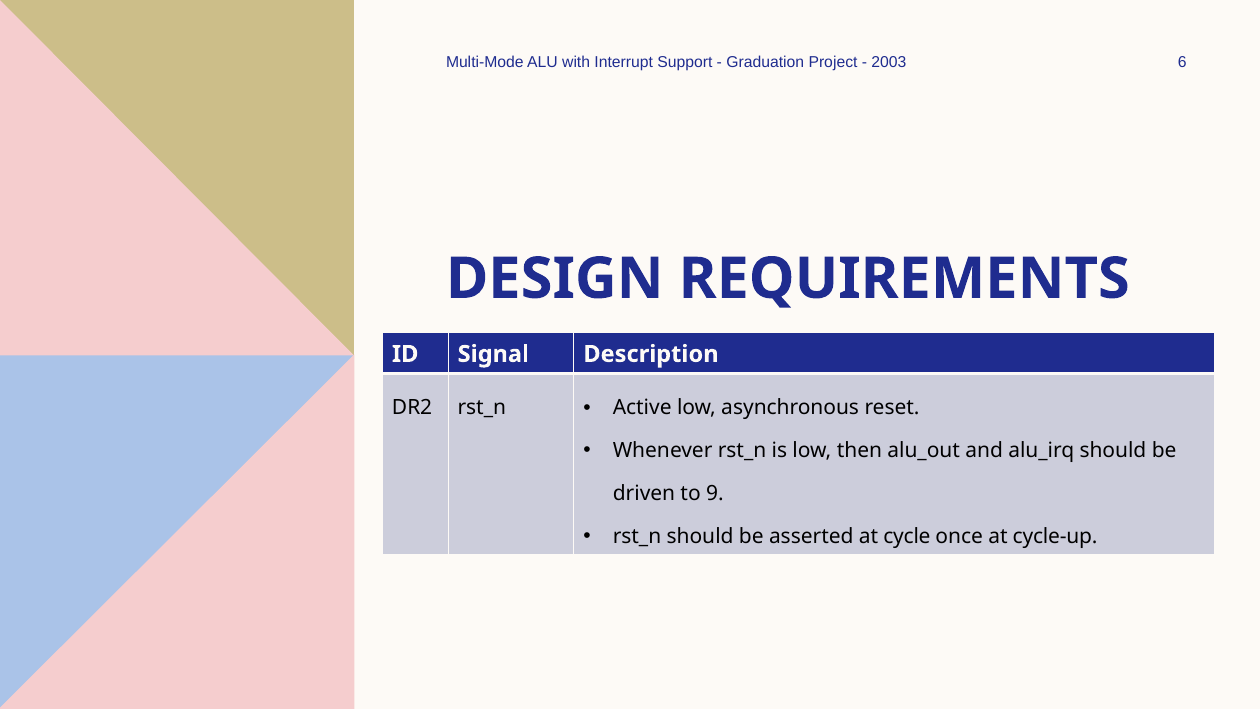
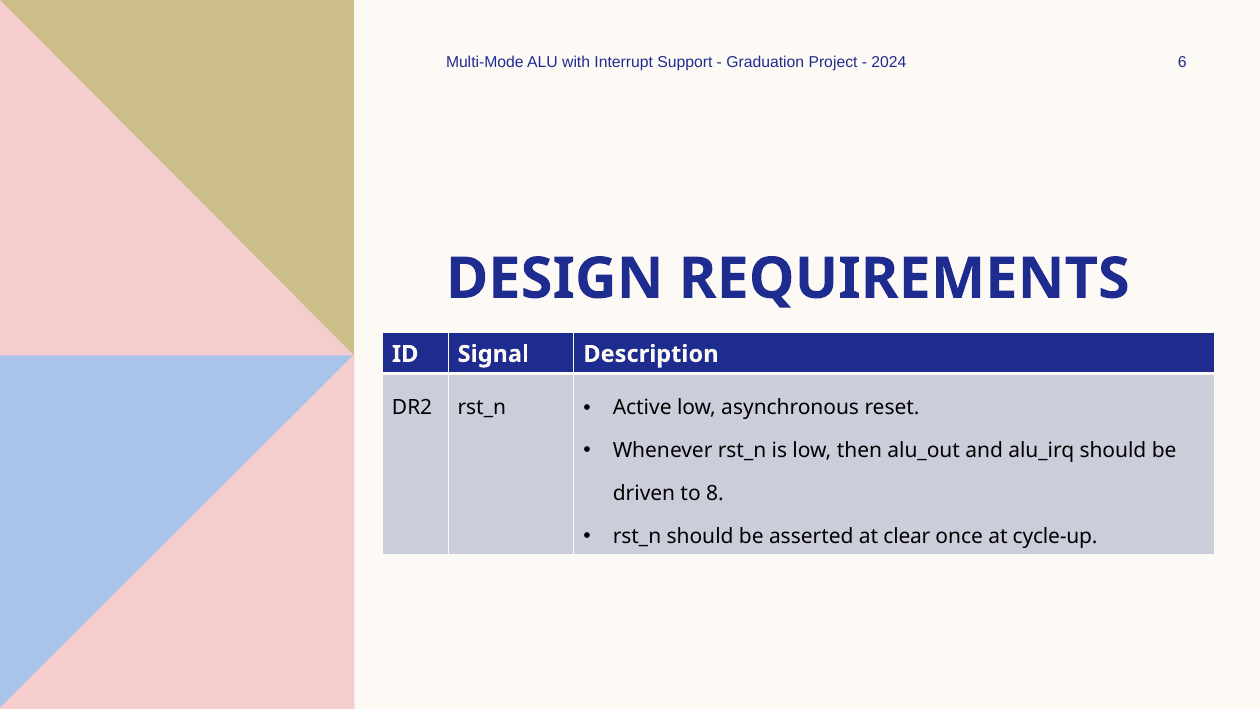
2003: 2003 -> 2024
9: 9 -> 8
cycle: cycle -> clear
